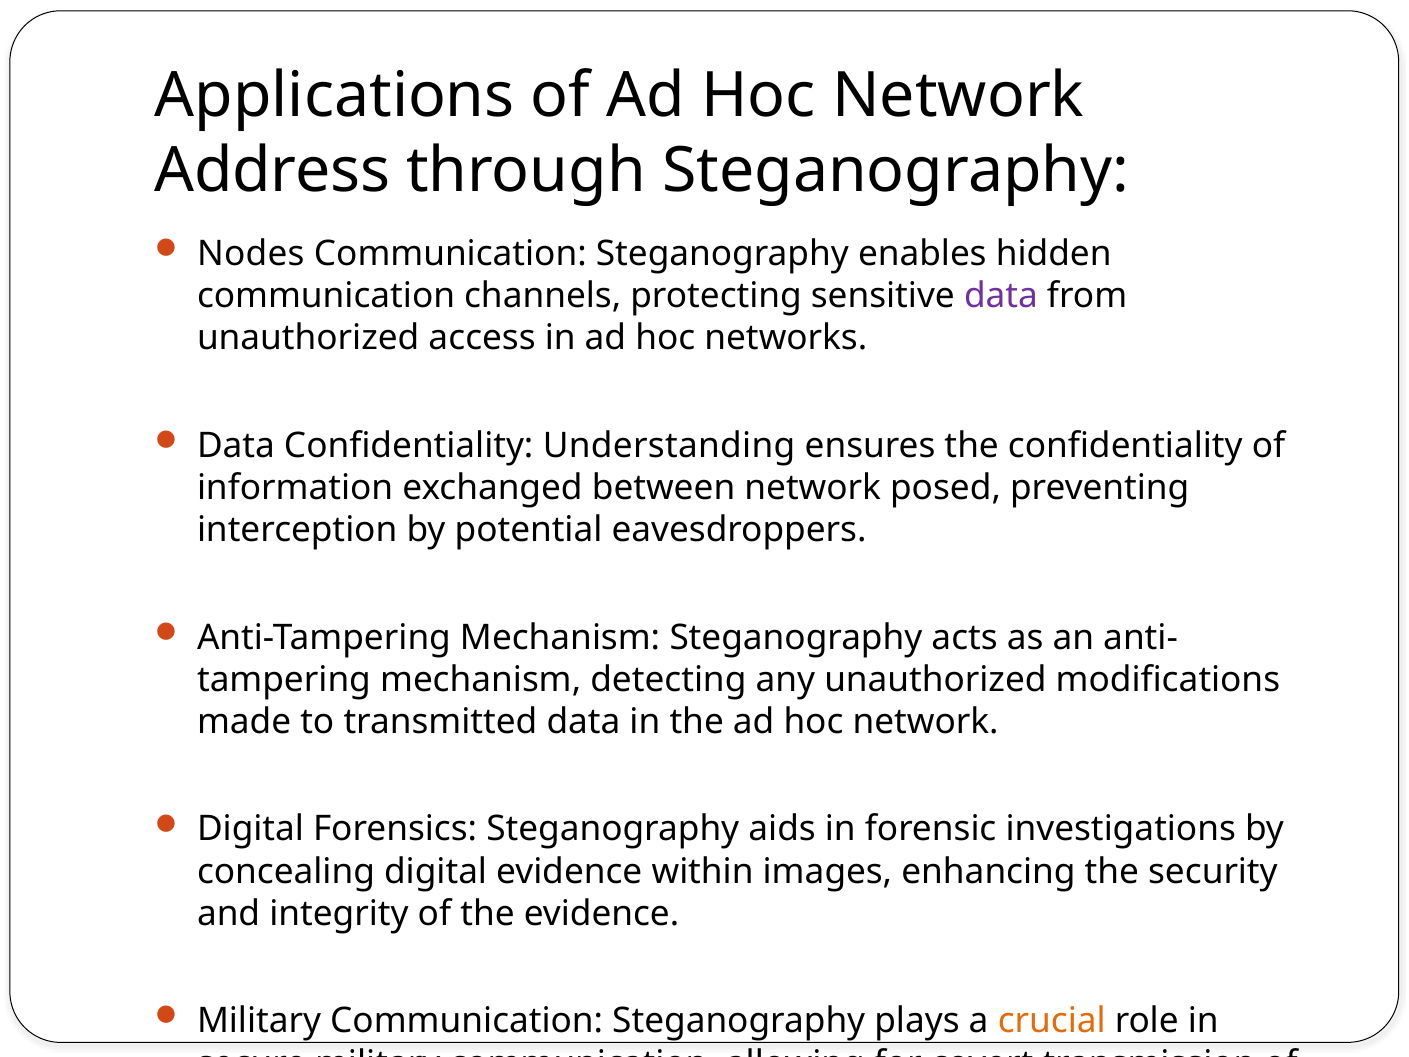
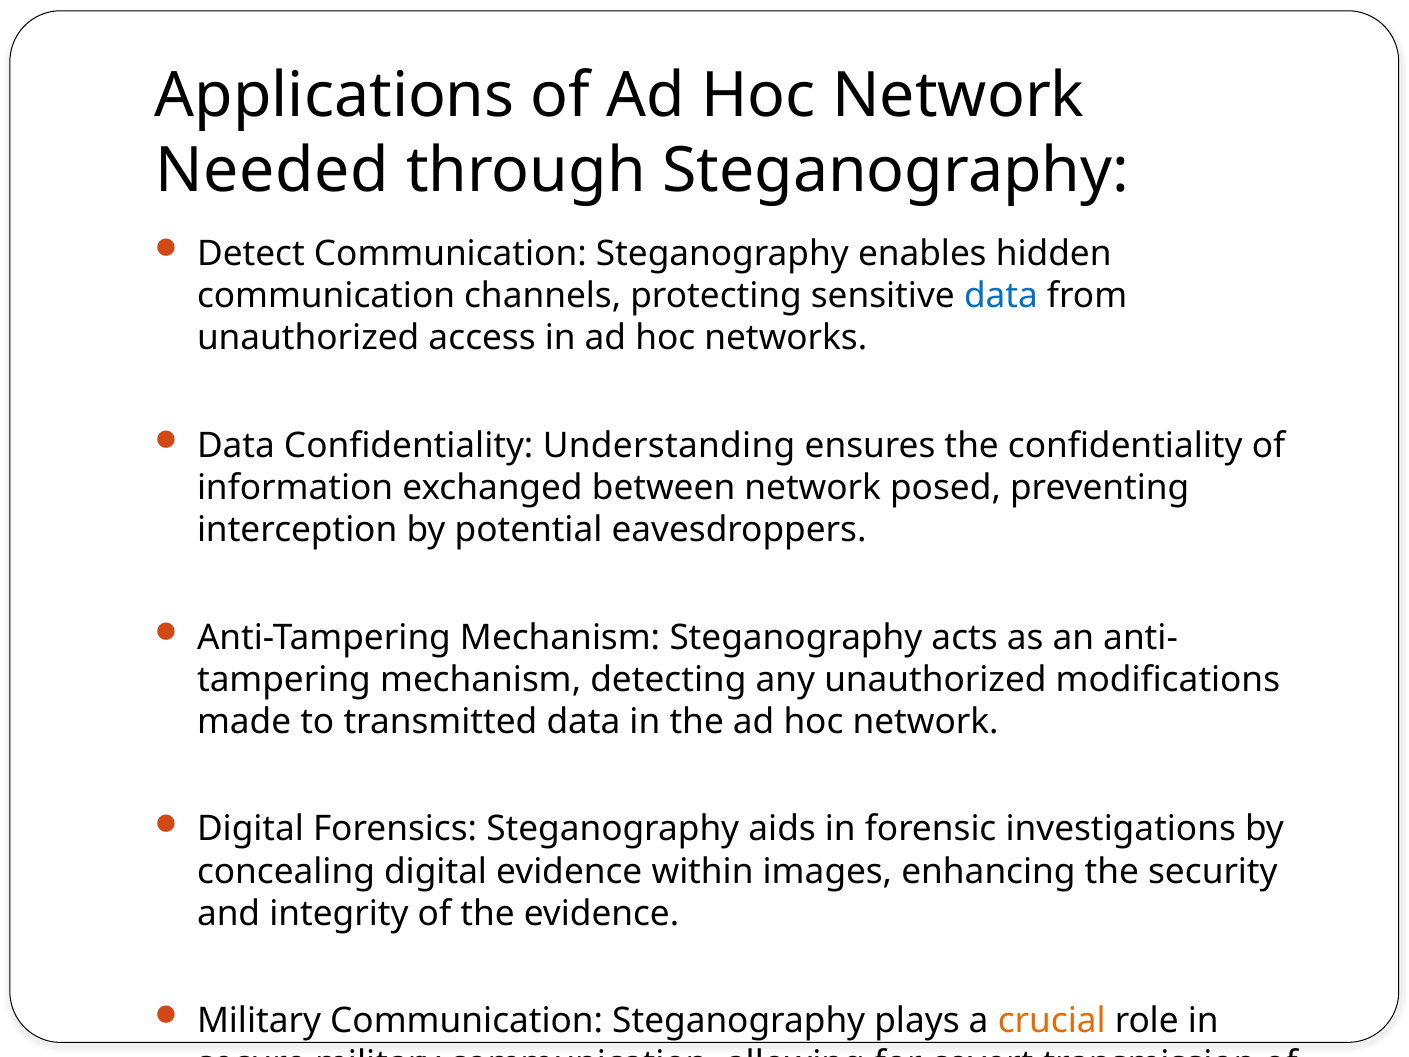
Address: Address -> Needed
Nodes: Nodes -> Detect
data at (1001, 296) colour: purple -> blue
